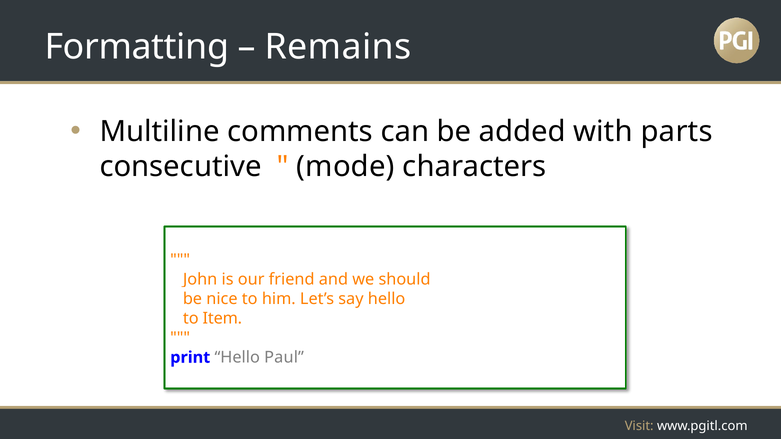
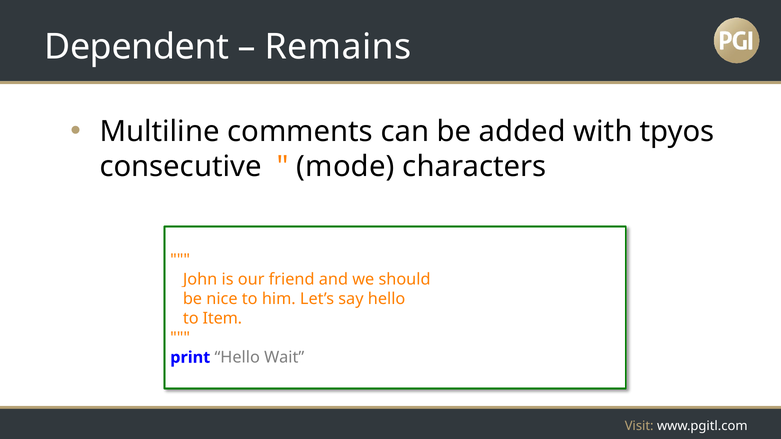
Formatting: Formatting -> Dependent
parts: parts -> tpyos
Paul: Paul -> Wait
